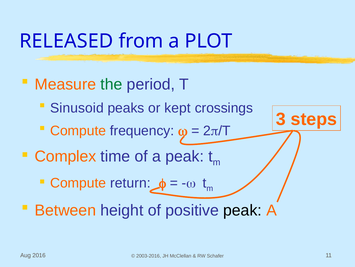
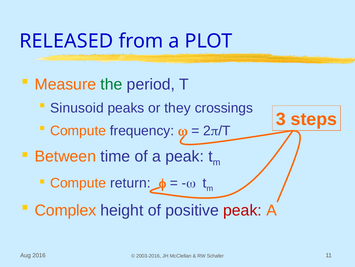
kept: kept -> they
Complex: Complex -> Between
Between: Between -> Complex
peak at (242, 210) colour: black -> red
